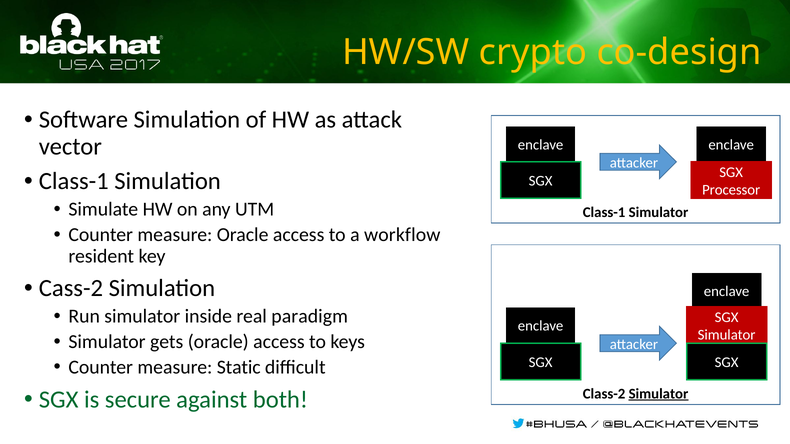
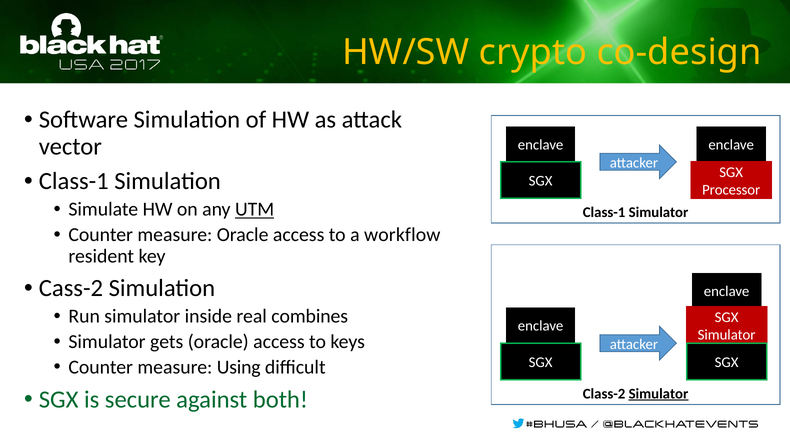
UTM underline: none -> present
paradigm: paradigm -> combines
Static: Static -> Using
